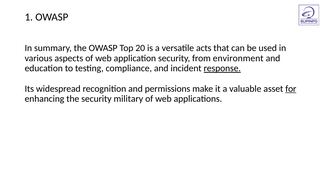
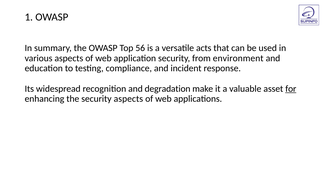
20: 20 -> 56
response underline: present -> none
permissions: permissions -> degradation
security military: military -> aspects
